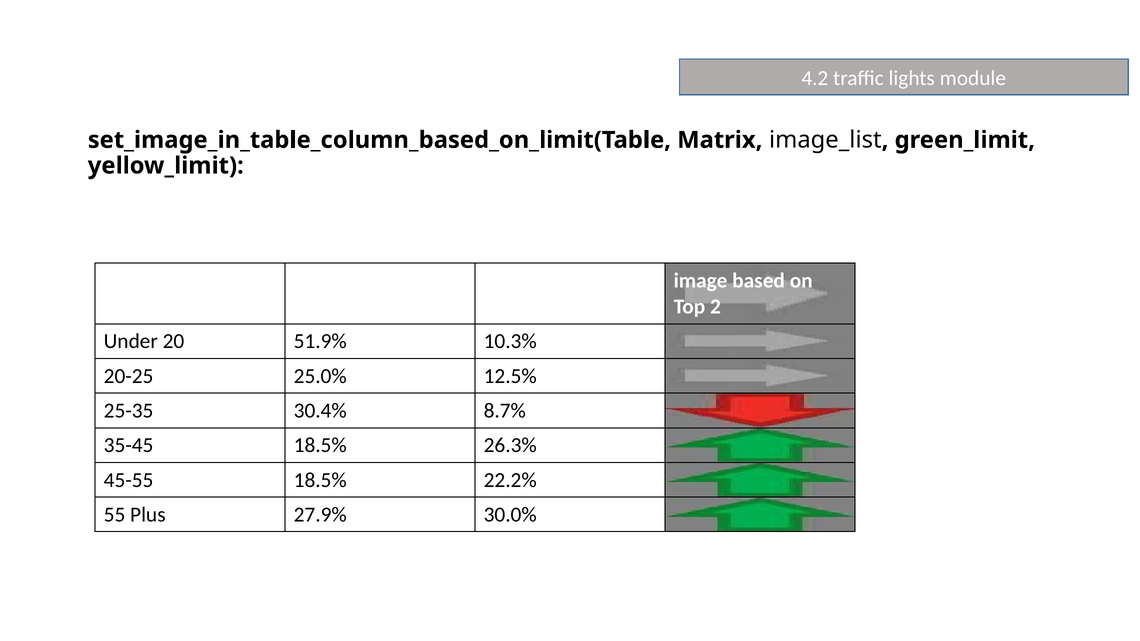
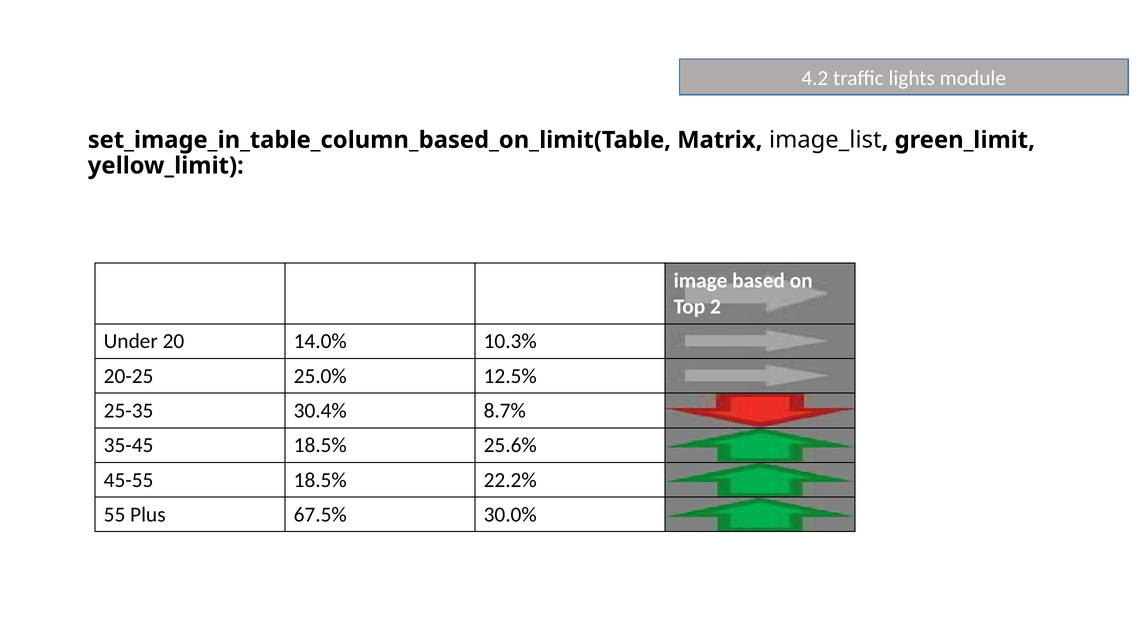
51.9%: 51.9% -> 14.0%
26.3%: 26.3% -> 25.6%
27.9%: 27.9% -> 67.5%
